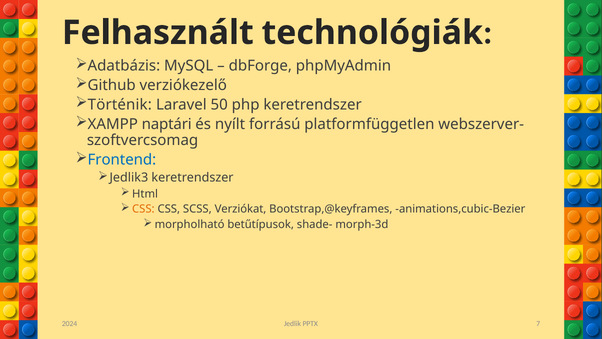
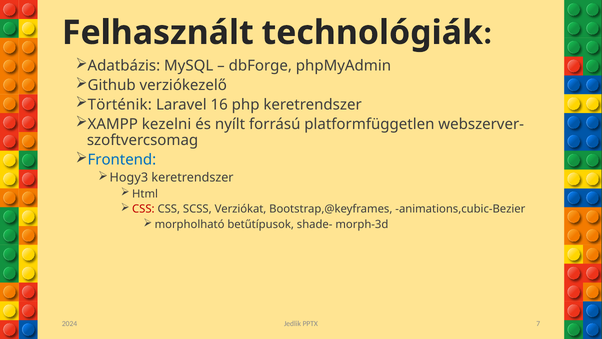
50: 50 -> 16
naptári: naptári -> kezelni
Jedlik3: Jedlik3 -> Hogy3
CSS at (143, 209) colour: orange -> red
